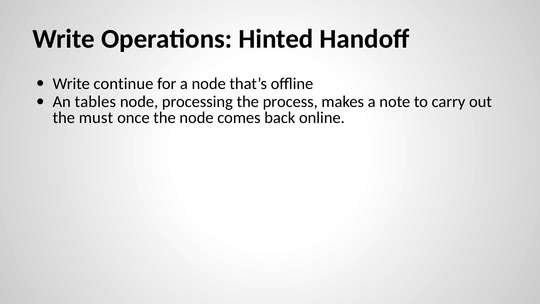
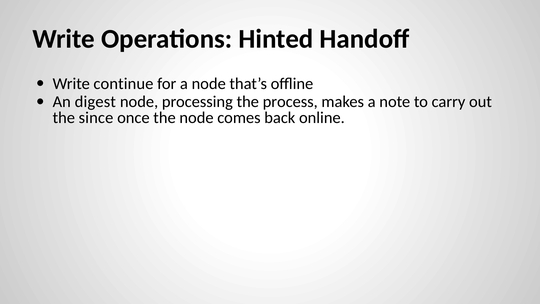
tables: tables -> digest
must: must -> since
